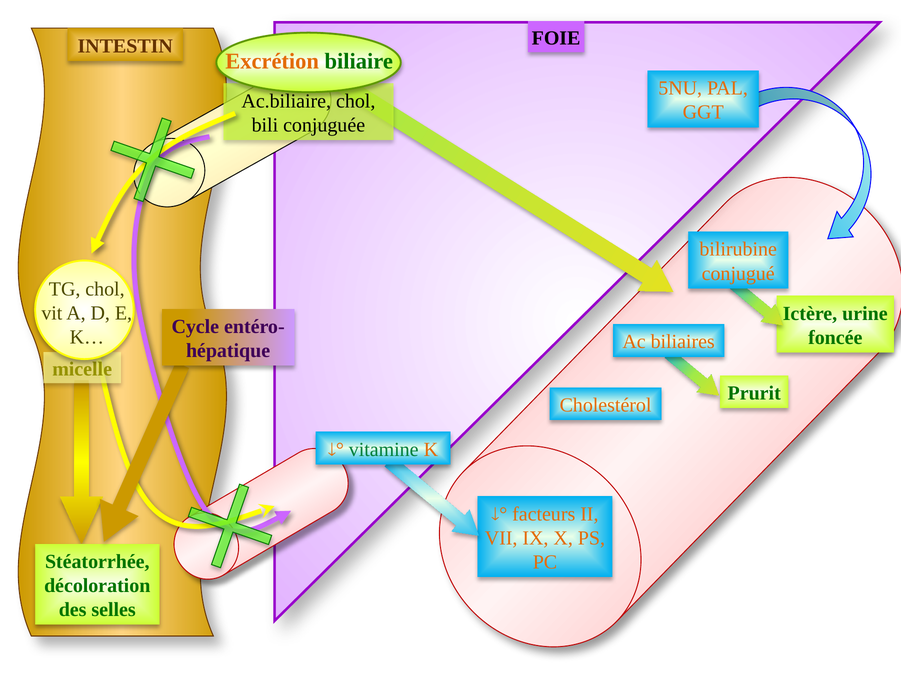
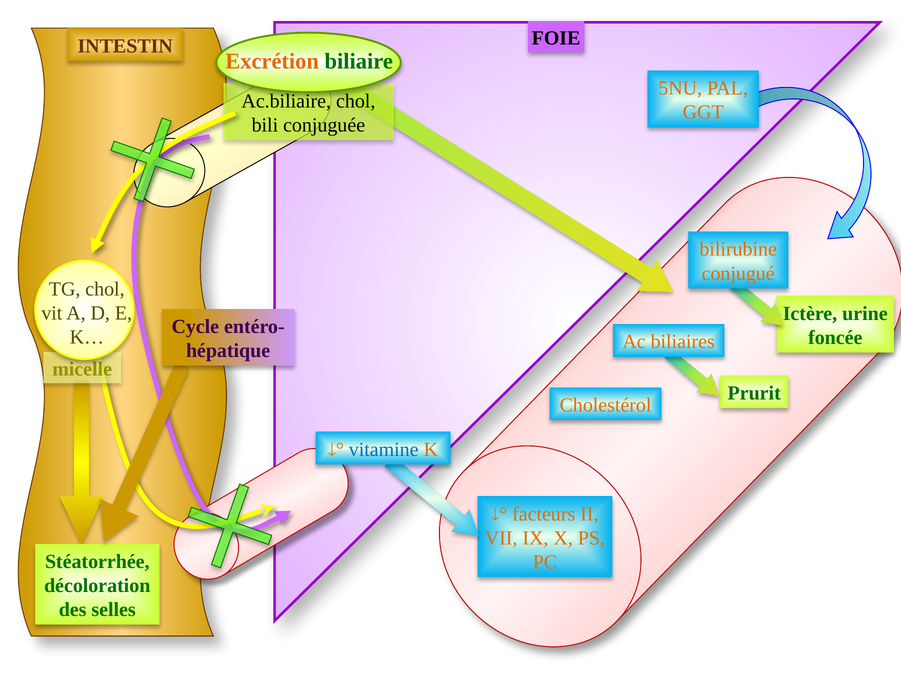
vitamine colour: green -> blue
